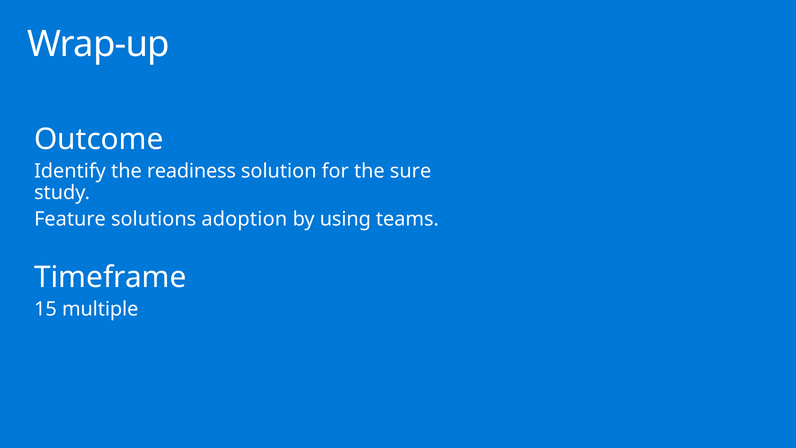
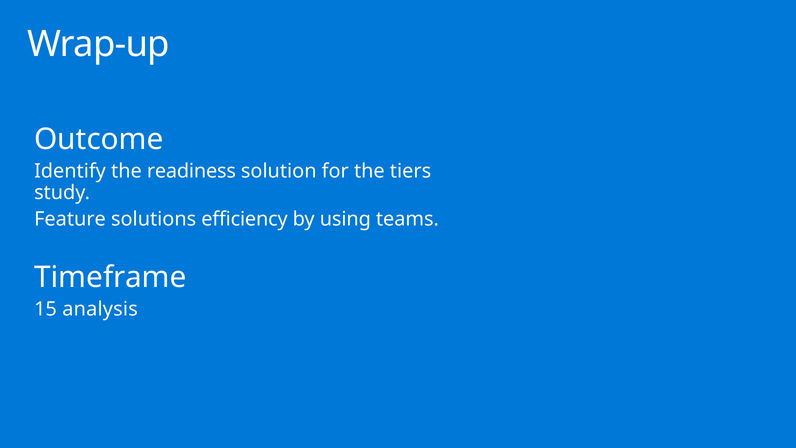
sure: sure -> tiers
adoption: adoption -> efficiency
multiple: multiple -> analysis
